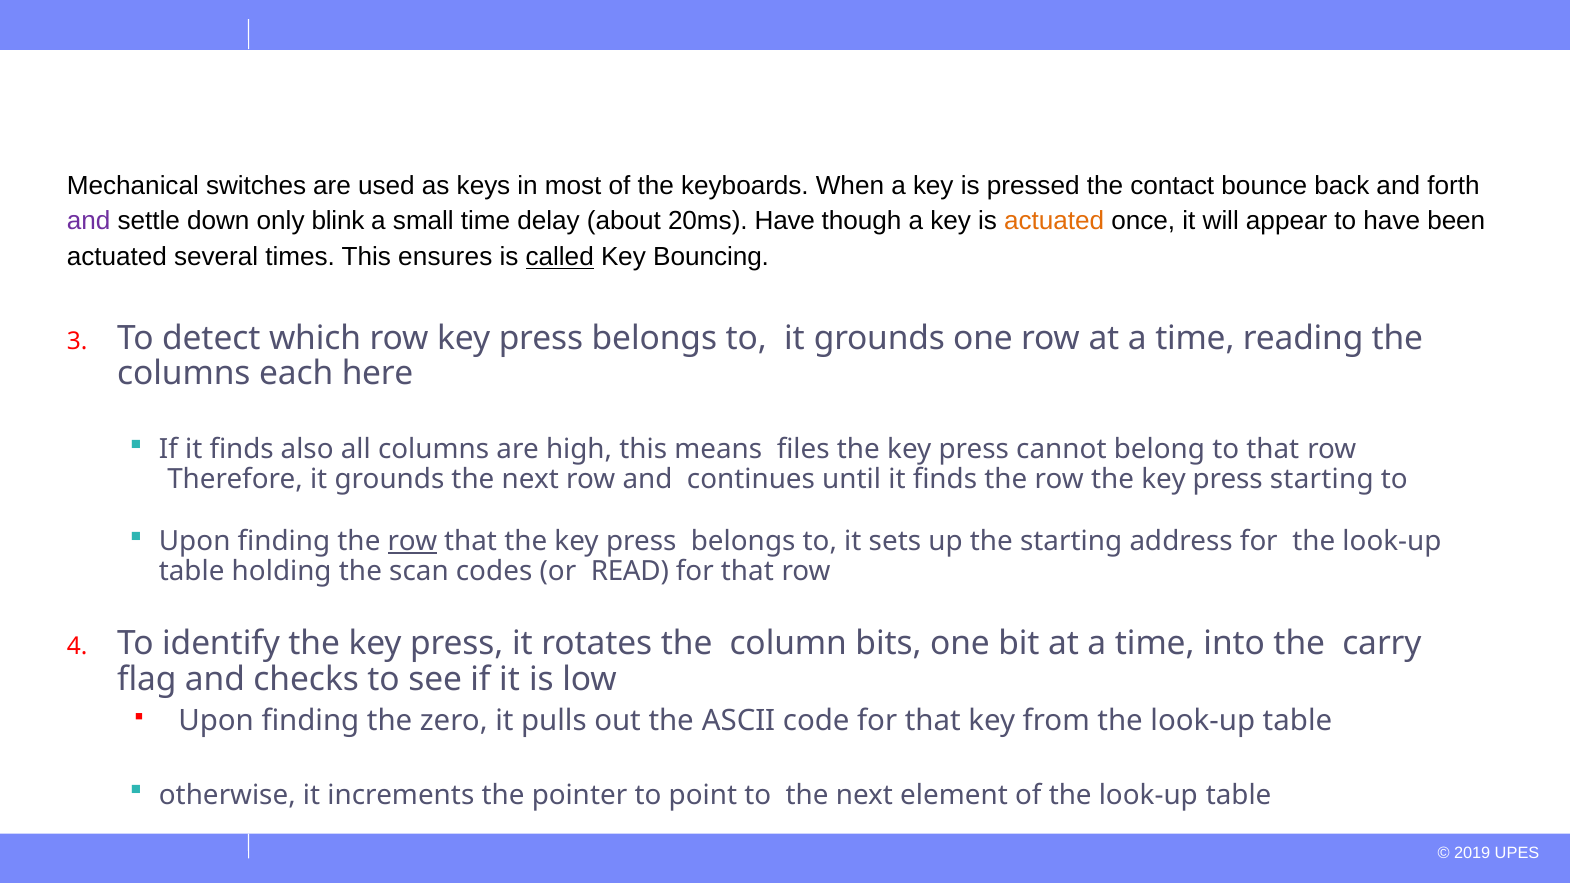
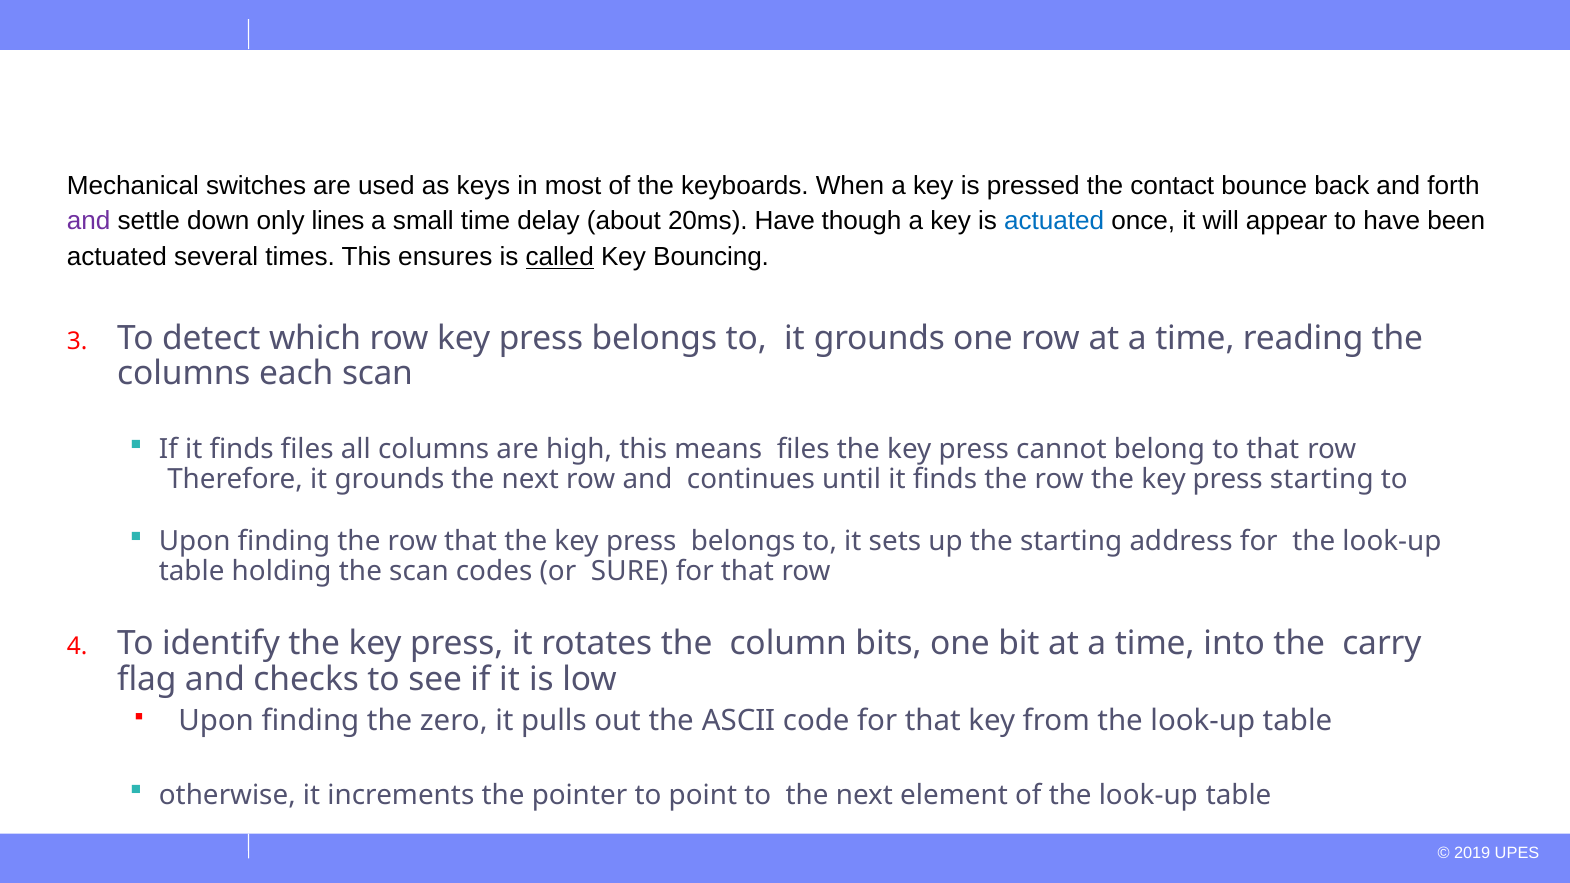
blink: blink -> lines
actuated at (1054, 221) colour: orange -> blue
each here: here -> scan
finds also: also -> files
row at (412, 541) underline: present -> none
READ: READ -> SURE
